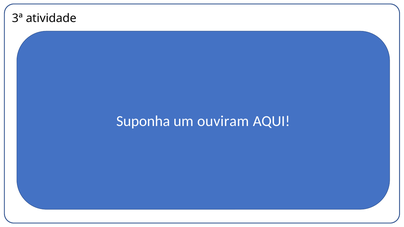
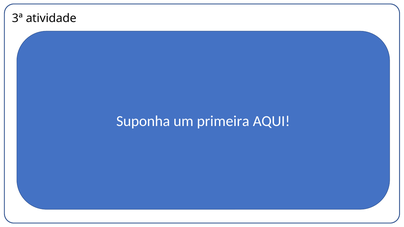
ouviram: ouviram -> primeira
